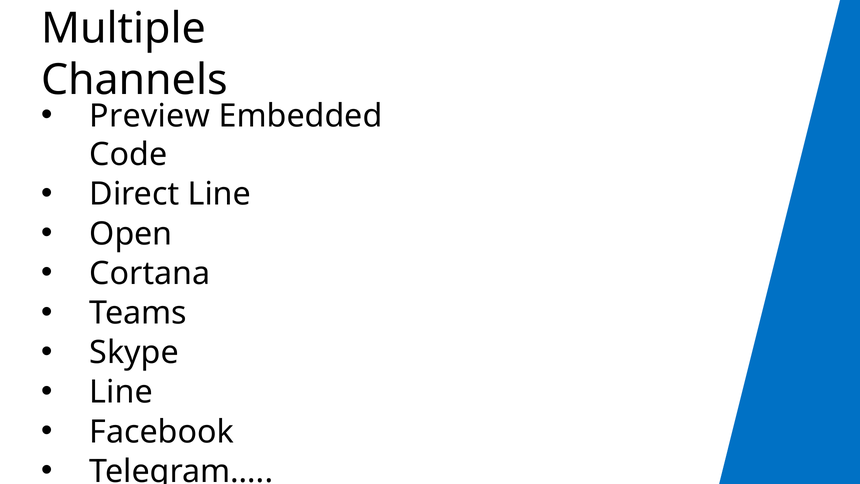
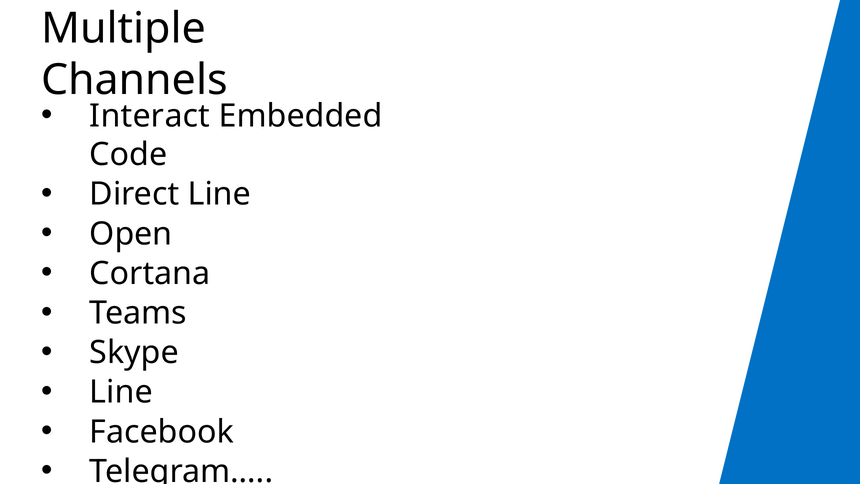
Preview: Preview -> Interact
